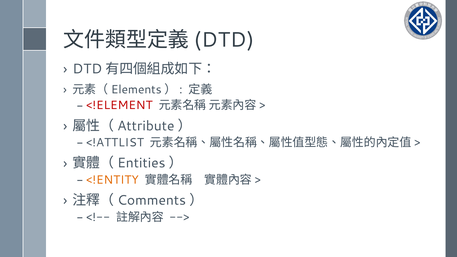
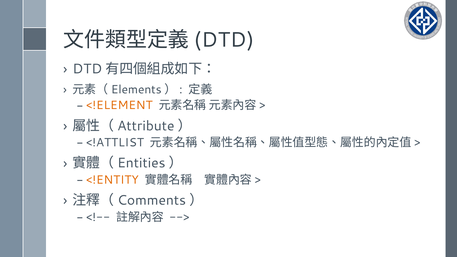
<!ELEMENT colour: red -> orange
